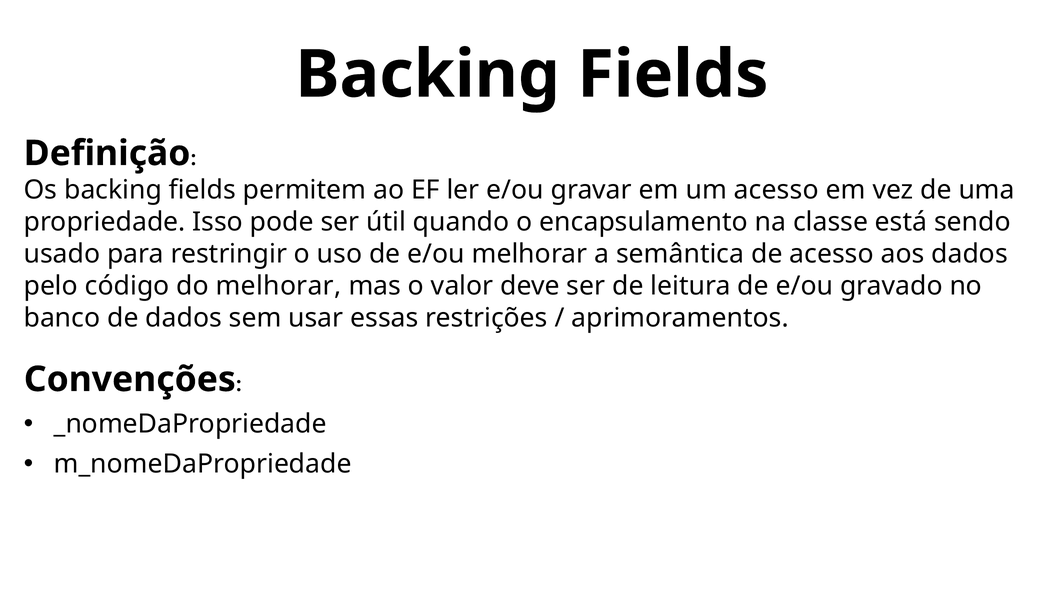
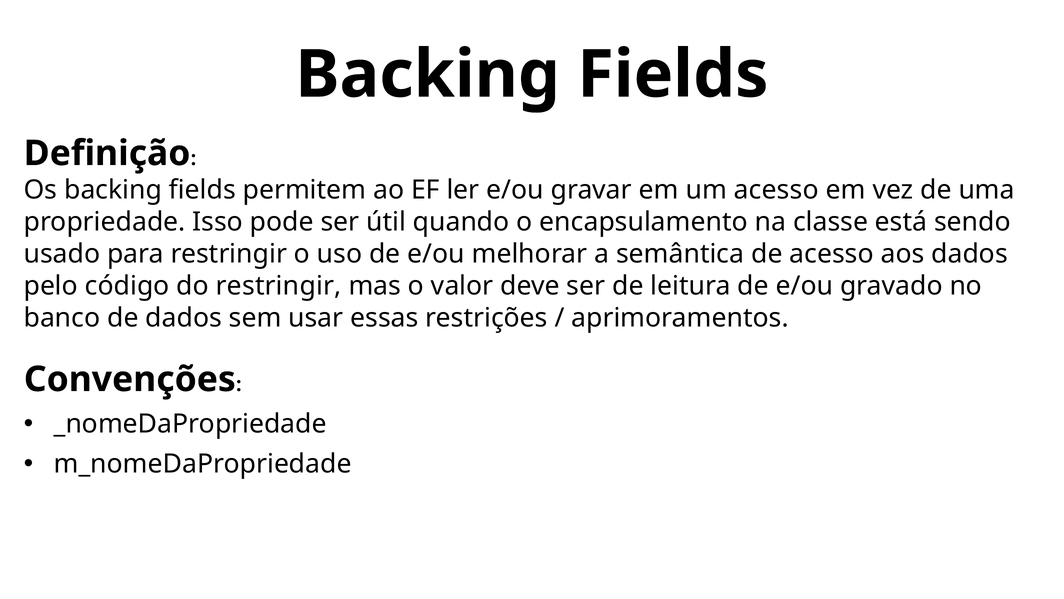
do melhorar: melhorar -> restringir
